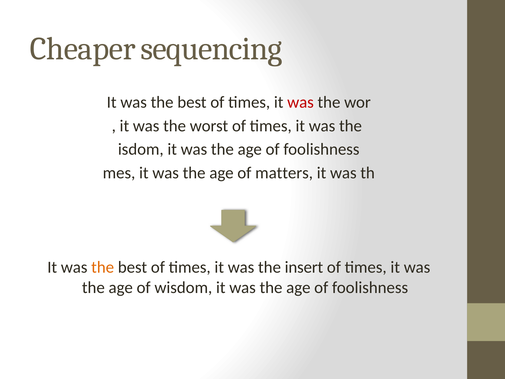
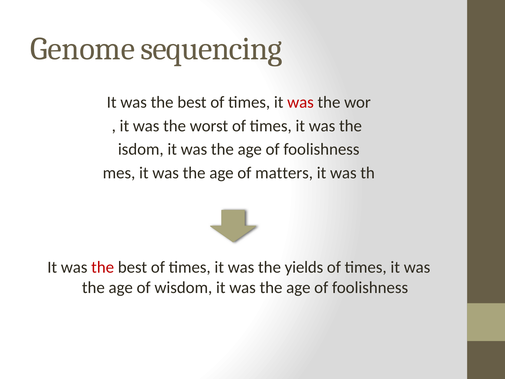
Cheaper: Cheaper -> Genome
the at (103, 267) colour: orange -> red
insert: insert -> yields
